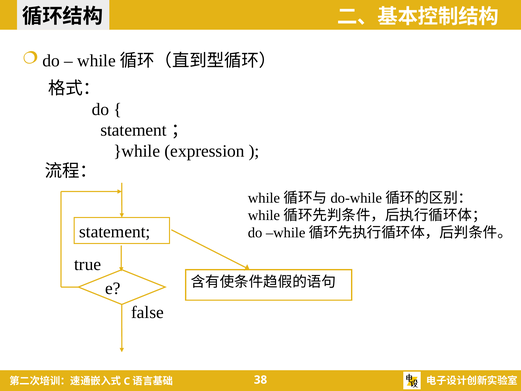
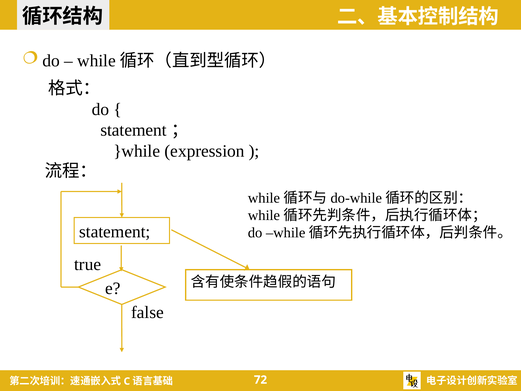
38: 38 -> 72
